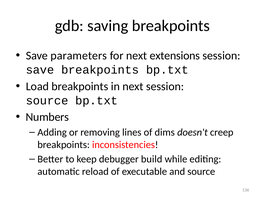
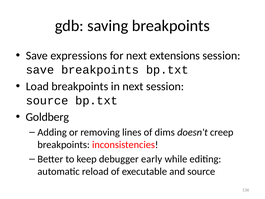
parameters: parameters -> expressions
Numbers: Numbers -> Goldberg
build: build -> early
